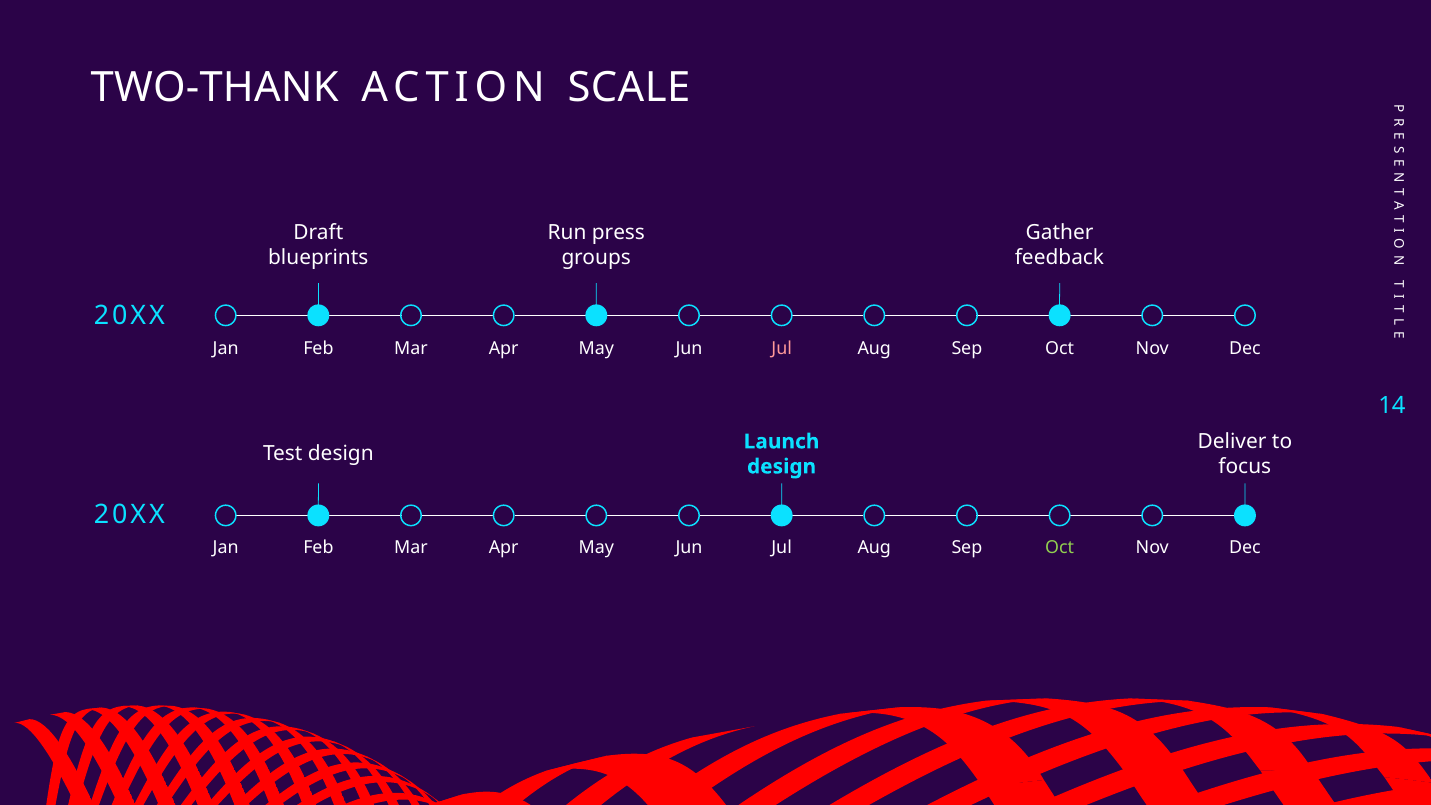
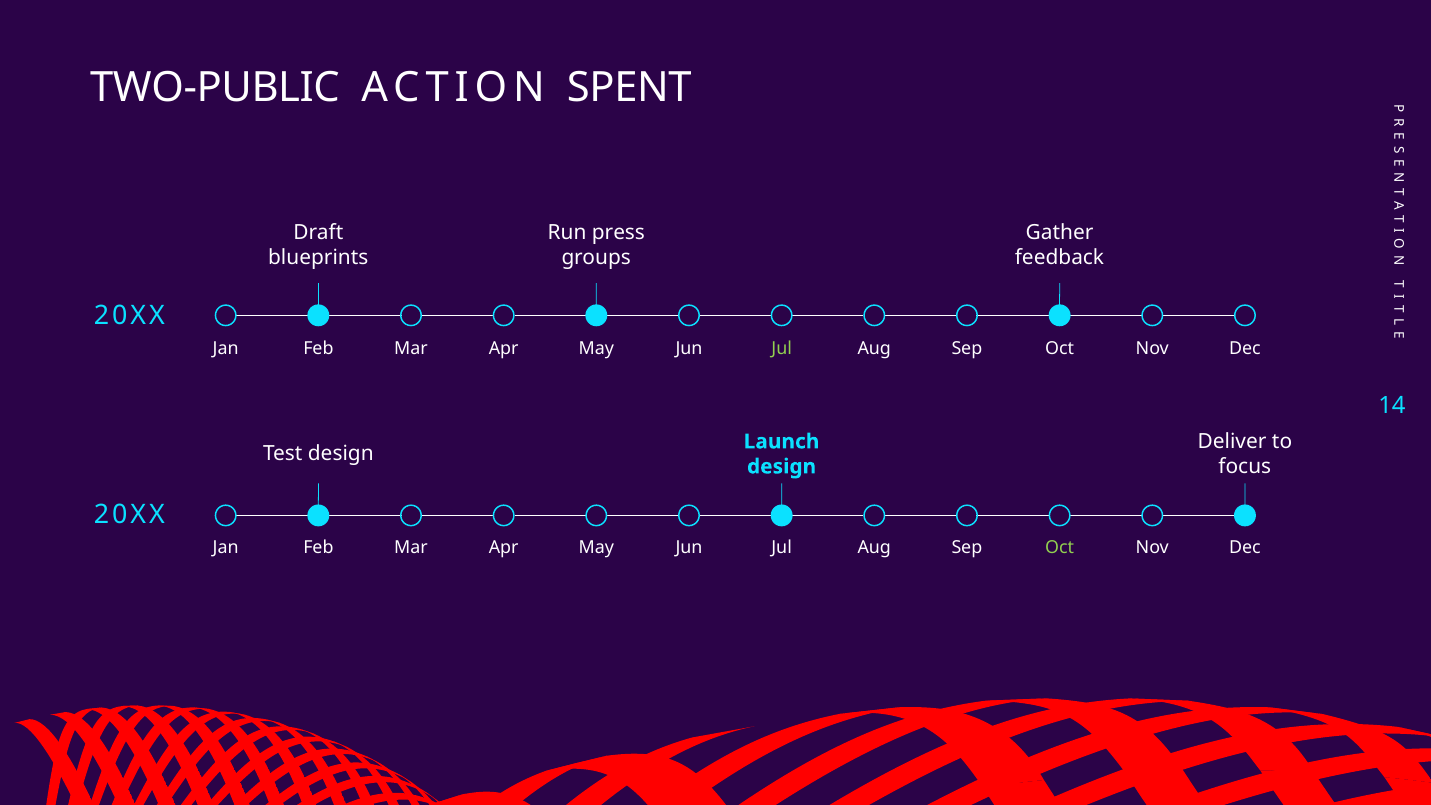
TWO-THANK: TWO-THANK -> TWO-PUBLIC
SCALE: SCALE -> SPENT
Jul at (782, 348) colour: pink -> light green
